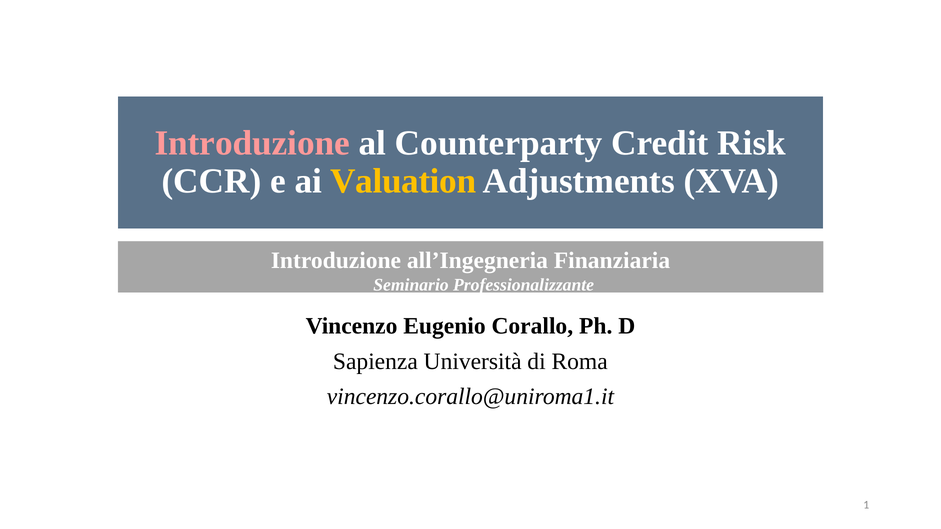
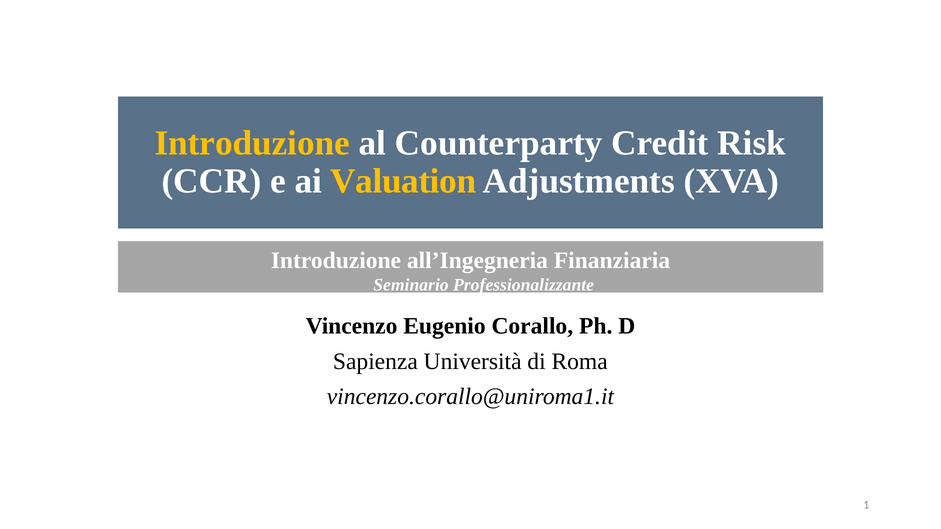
Introduzione at (252, 143) colour: pink -> yellow
